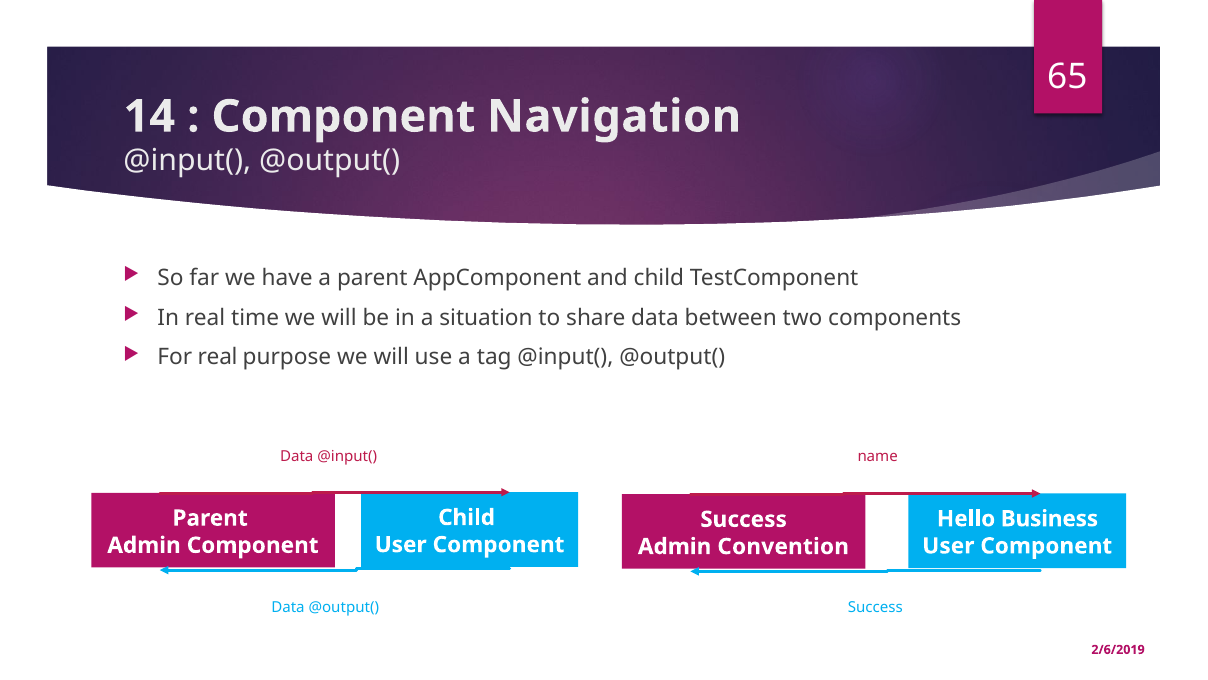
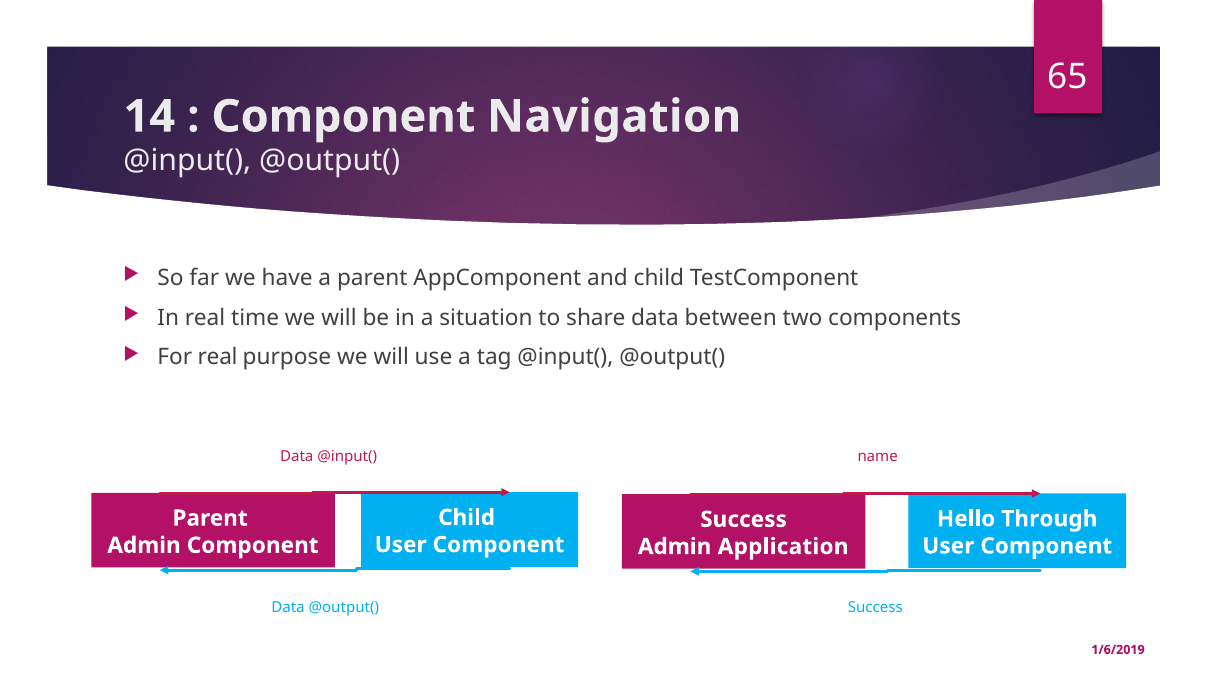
Business: Business -> Through
Convention: Convention -> Application
2/6/2019: 2/6/2019 -> 1/6/2019
